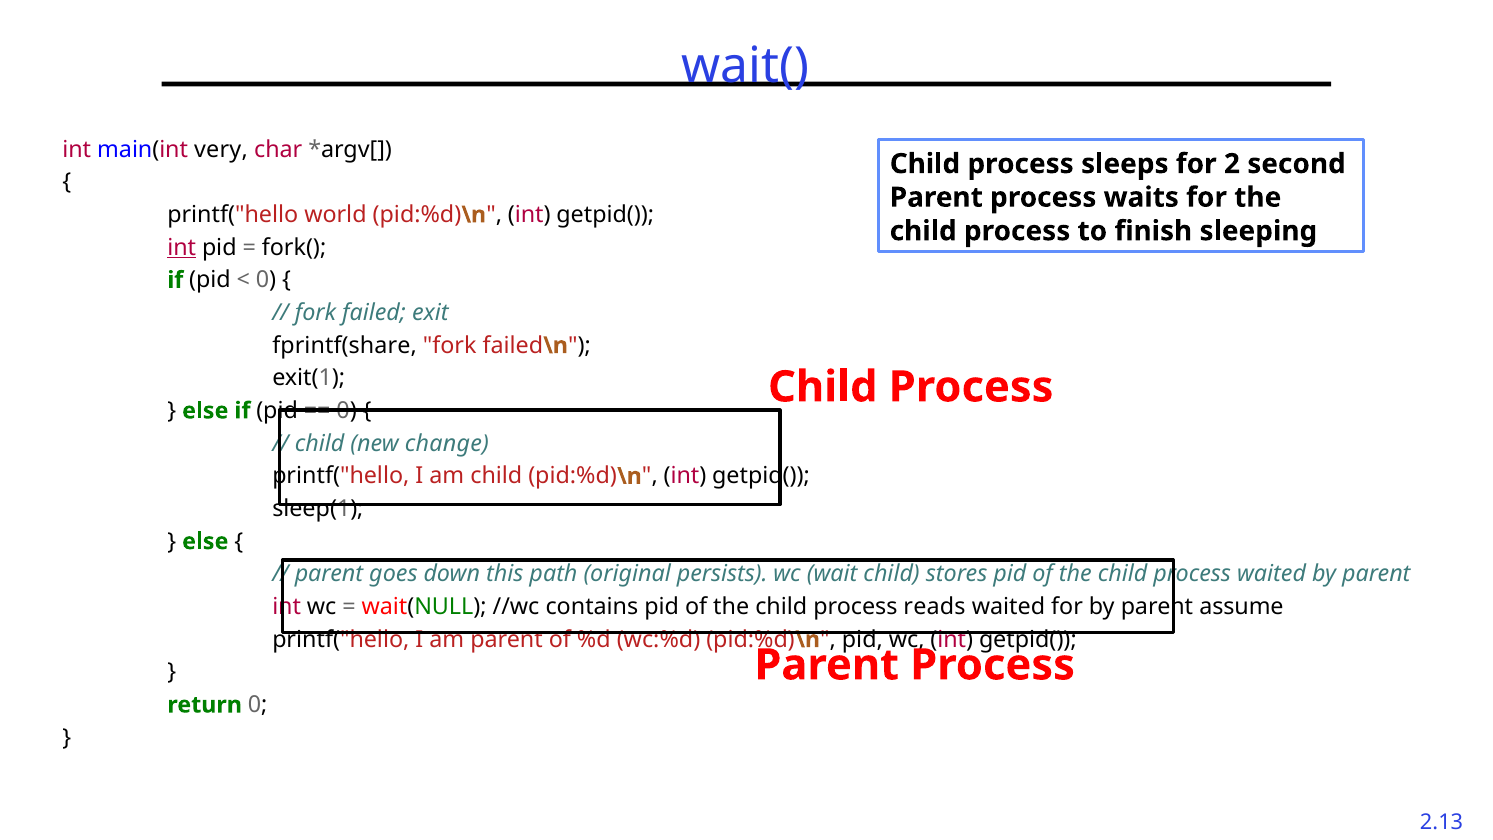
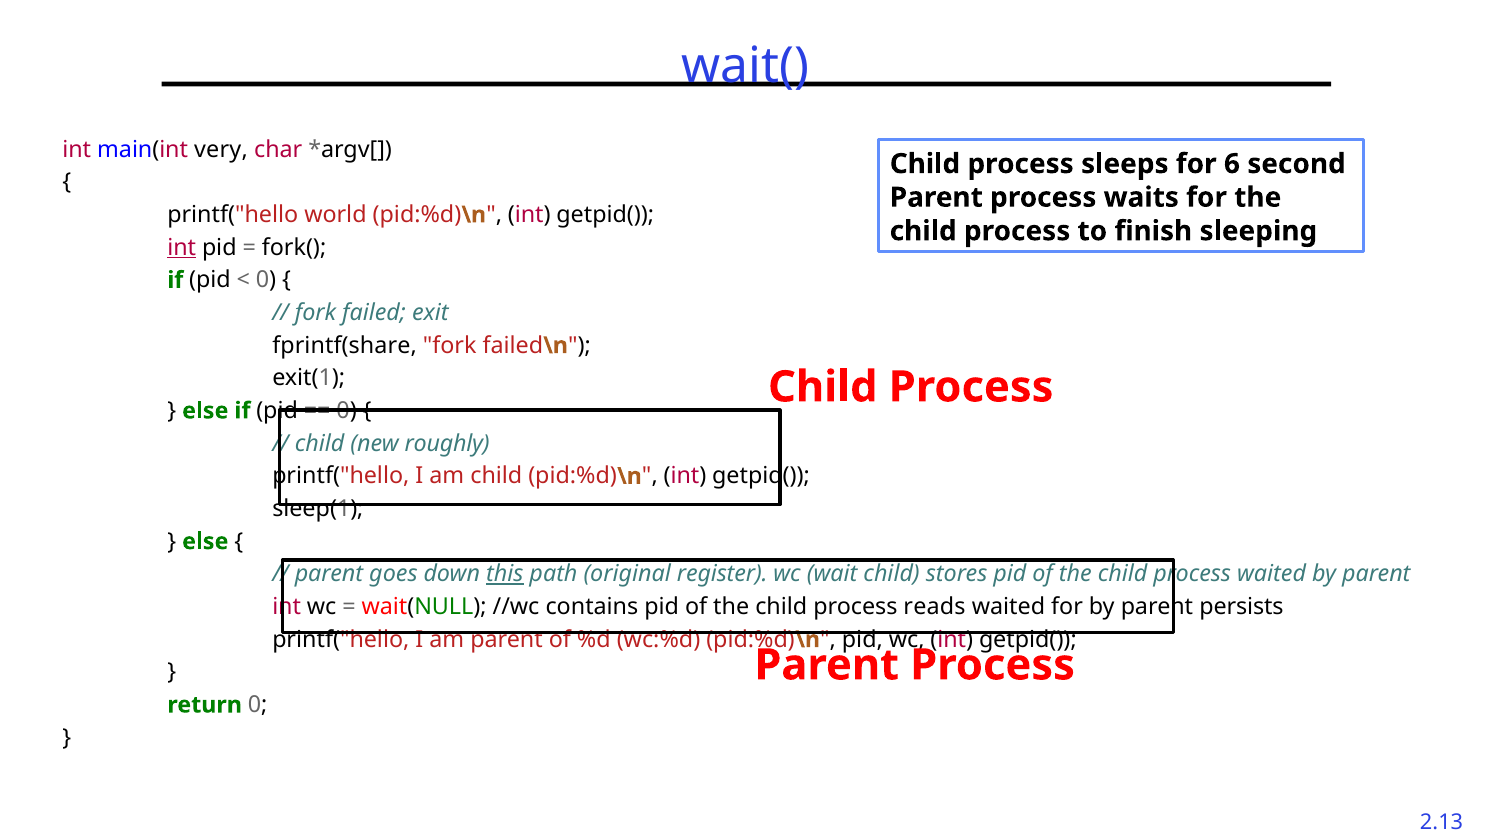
2: 2 -> 6
change: change -> roughly
this underline: none -> present
persists: persists -> register
assume: assume -> persists
